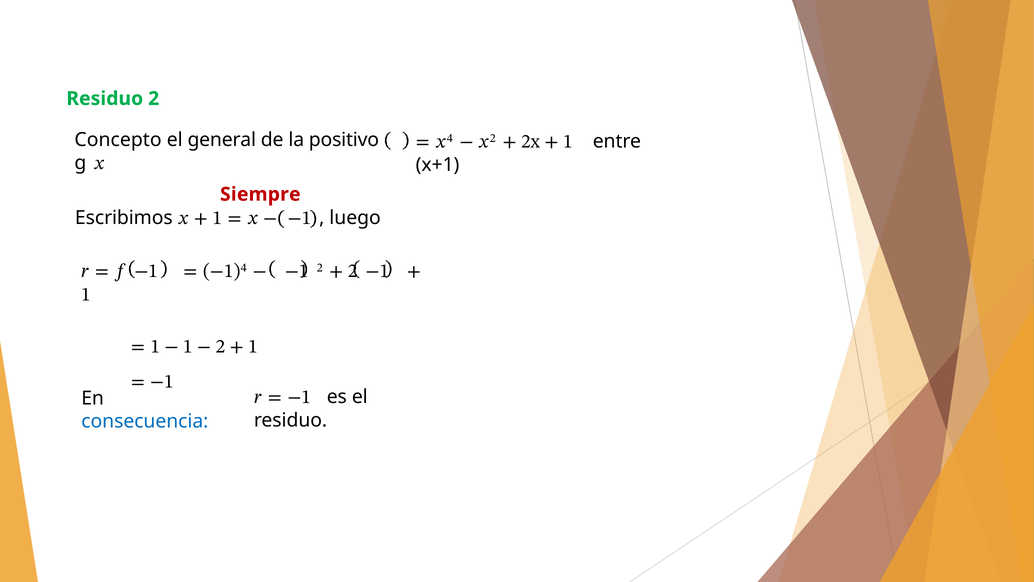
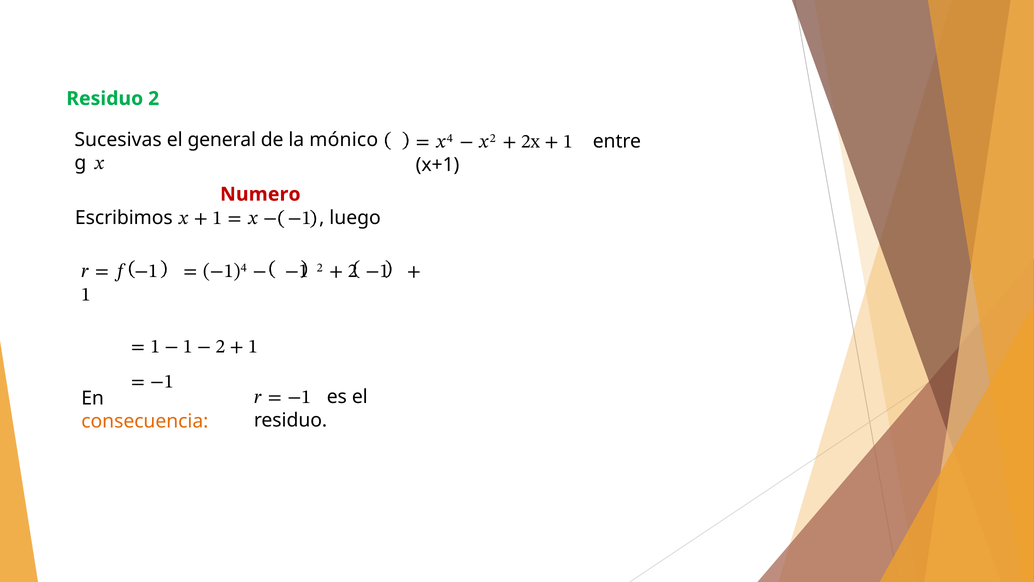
Concepto: Concepto -> Sucesivas
positivo: positivo -> mónico
Siempre: Siempre -> Numero
consecuencia colour: blue -> orange
